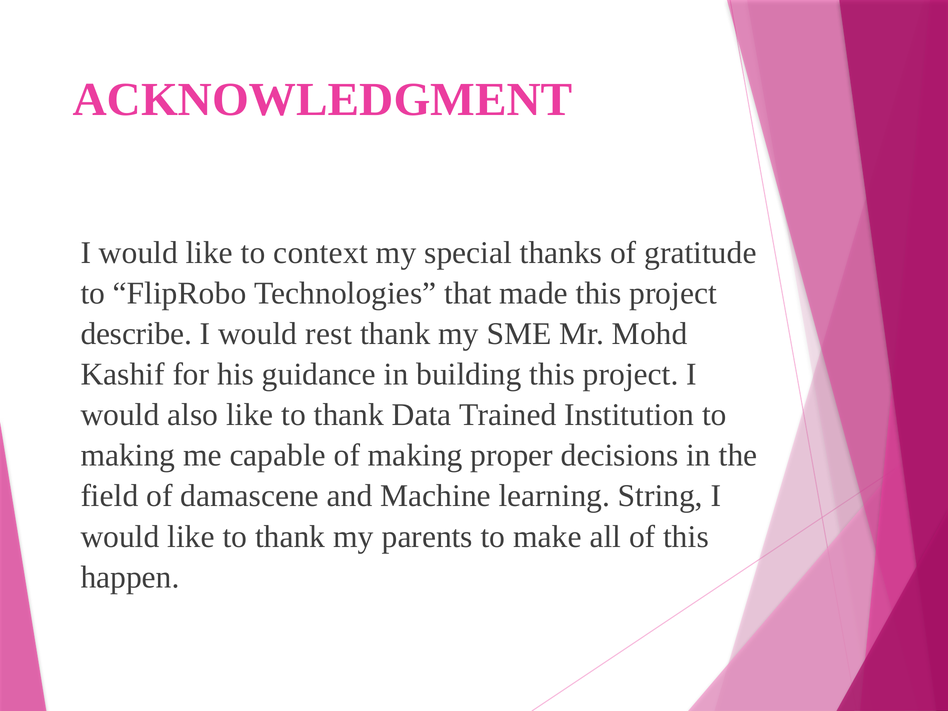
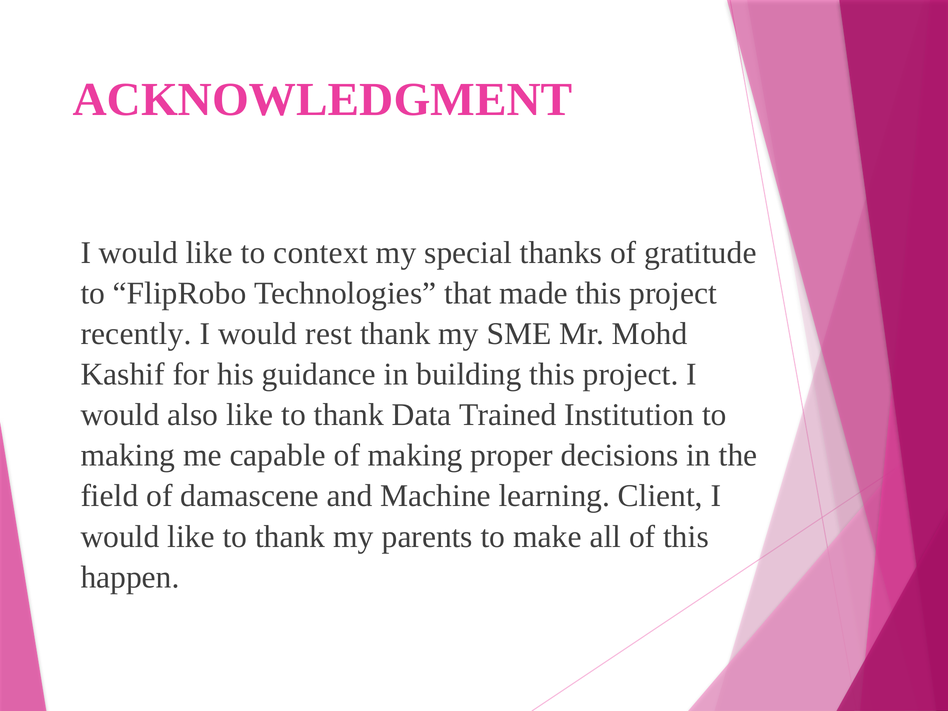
describe: describe -> recently
String: String -> Client
